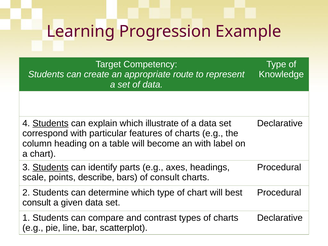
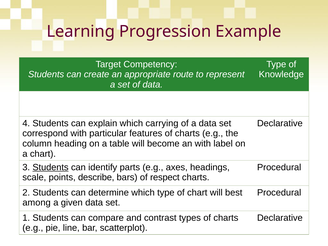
Students at (51, 123) underline: present -> none
illustrate: illustrate -> carrying
of consult: consult -> respect
consult at (37, 203): consult -> among
